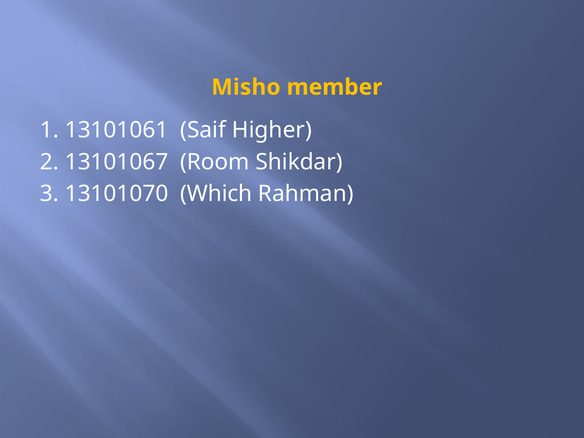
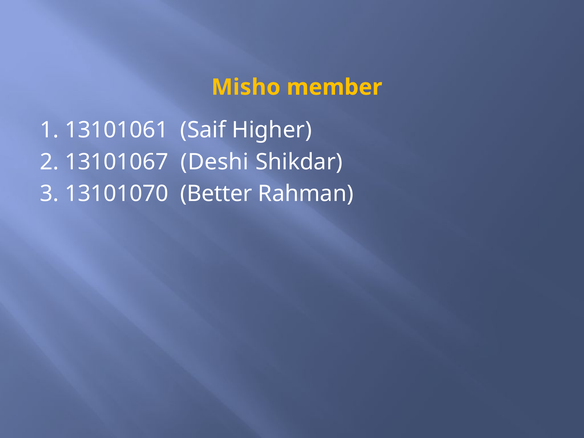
Room: Room -> Deshi
Which: Which -> Better
